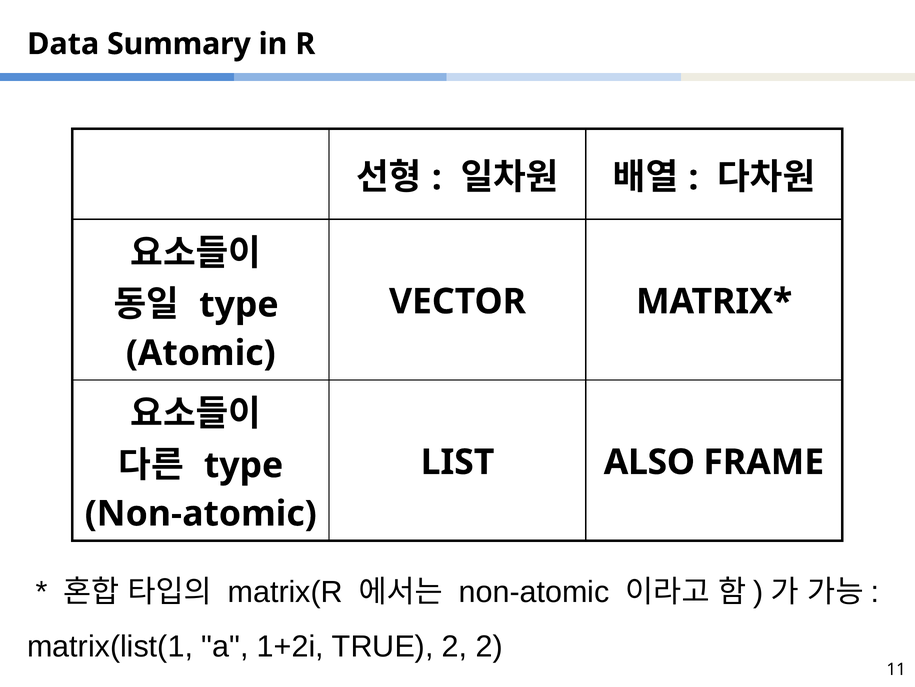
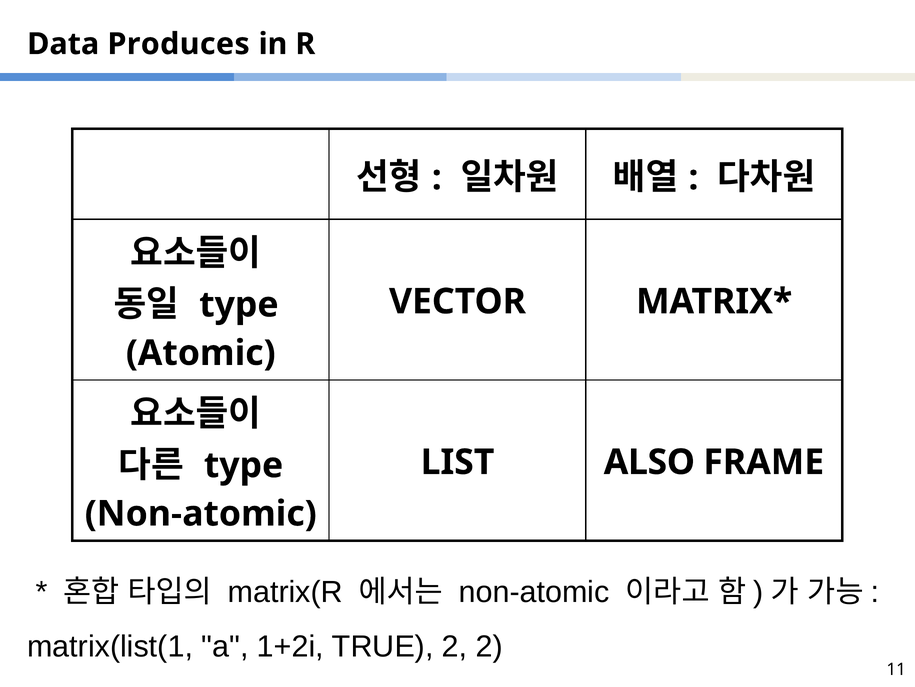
Summary: Summary -> Produces
